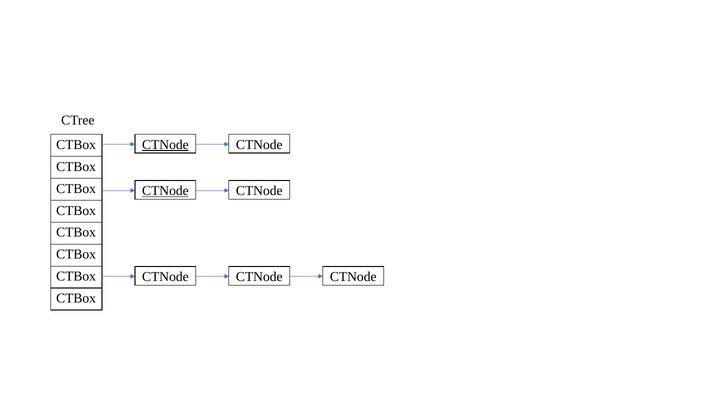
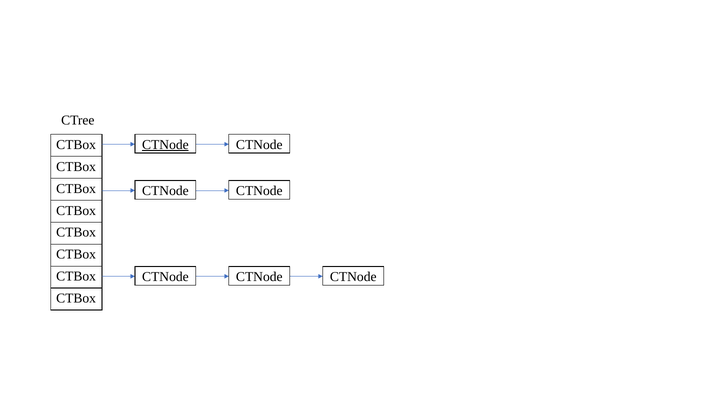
CTNode at (165, 191) underline: present -> none
